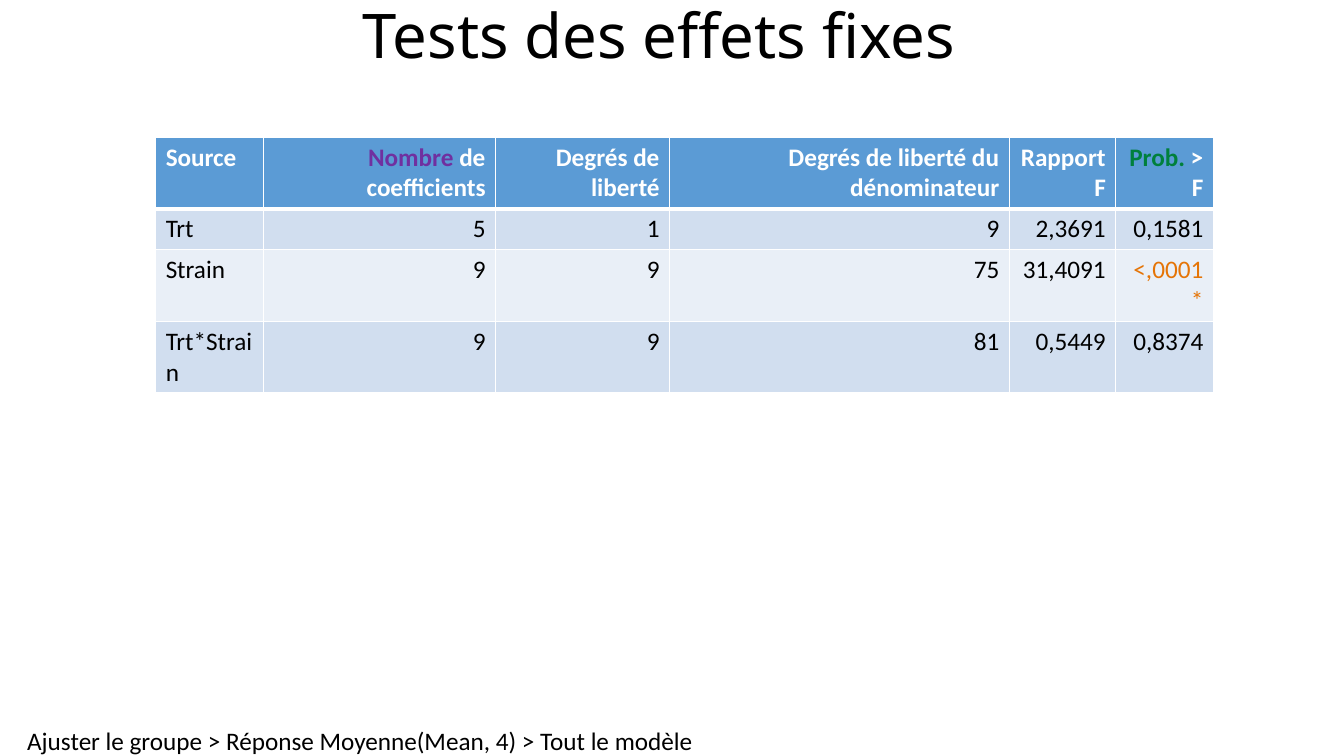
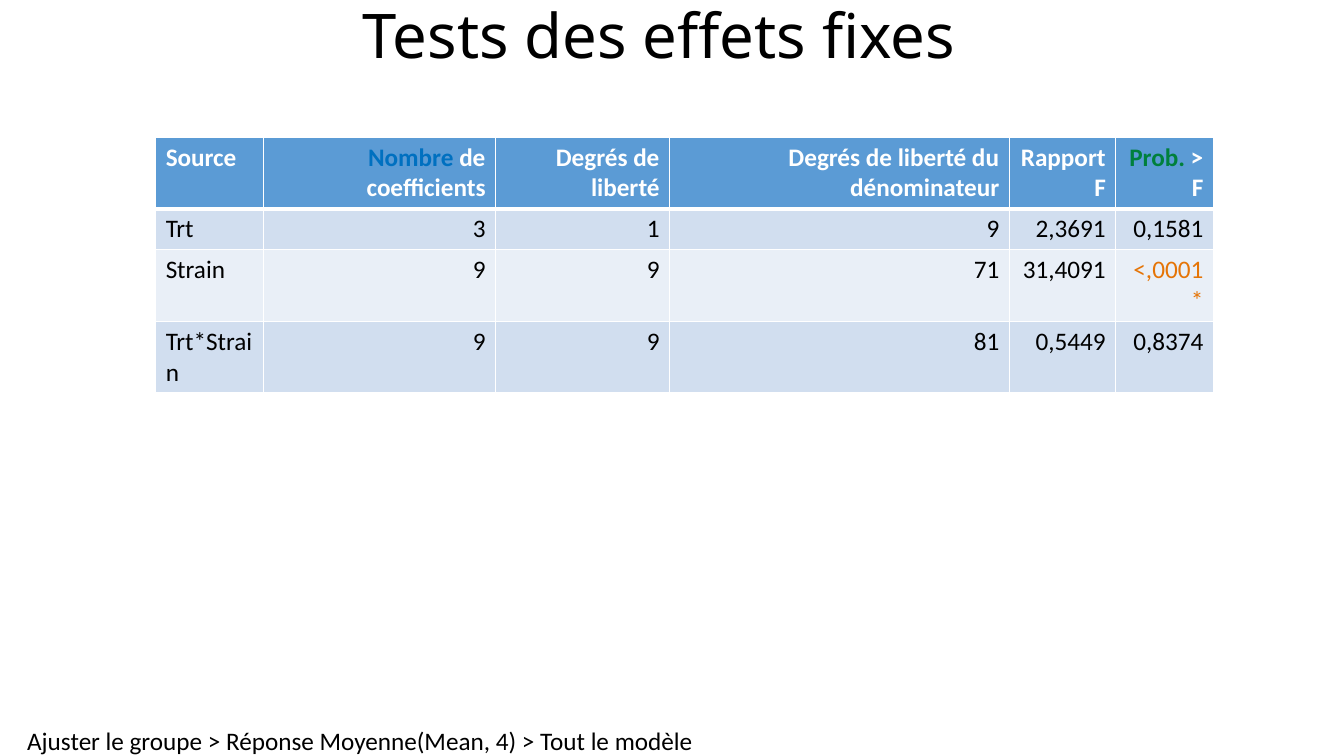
Nombre colour: purple -> blue
5: 5 -> 3
75: 75 -> 71
